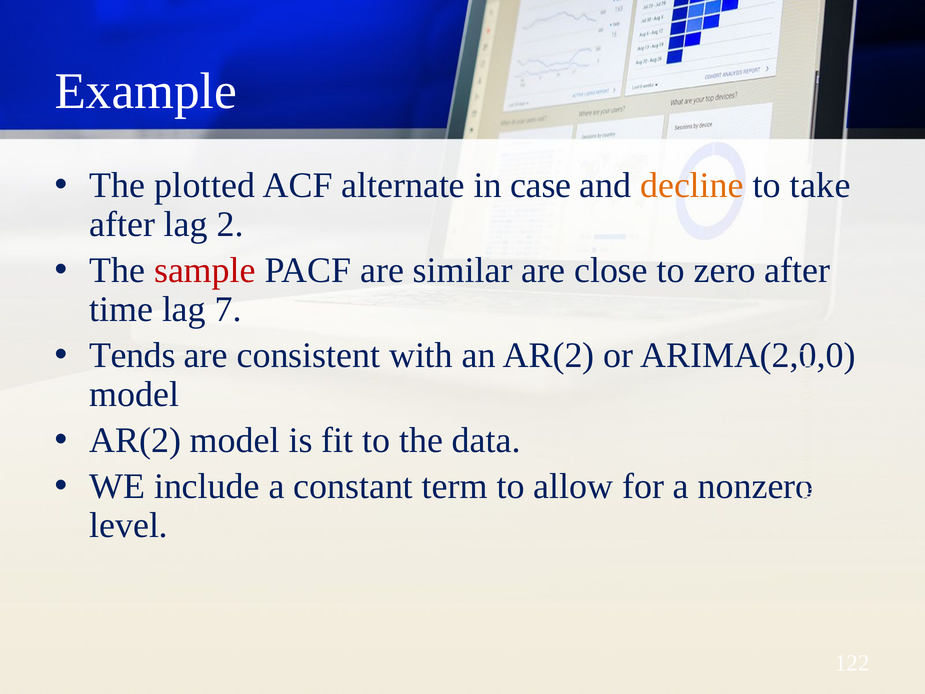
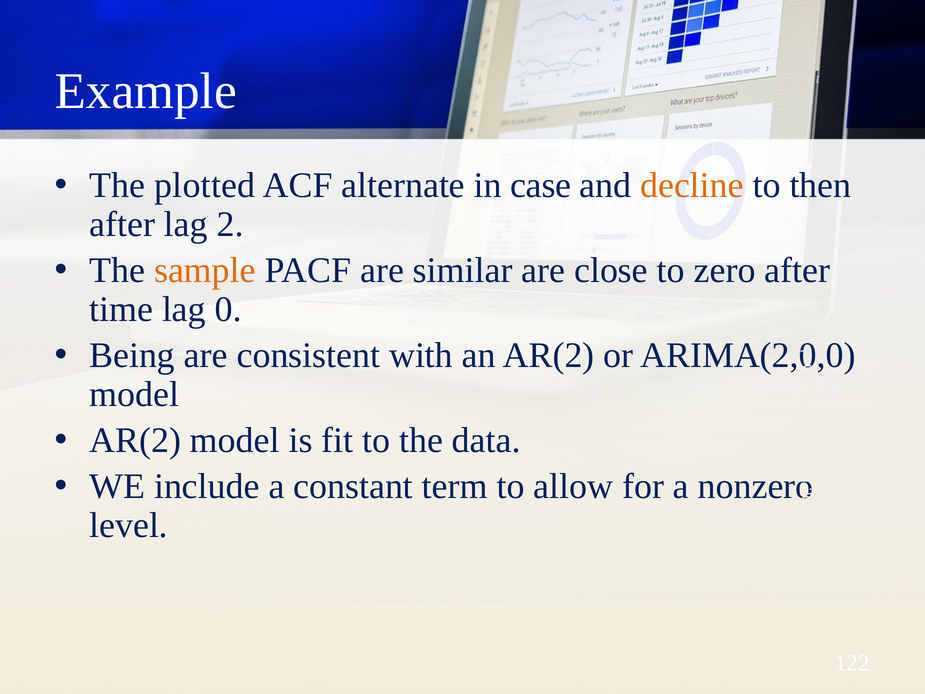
take: take -> then
sample colour: red -> orange
7: 7 -> 0
Tends: Tends -> Being
